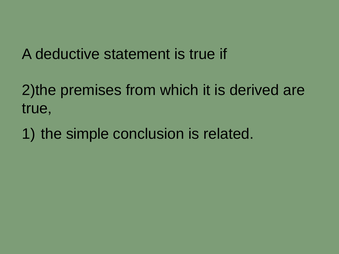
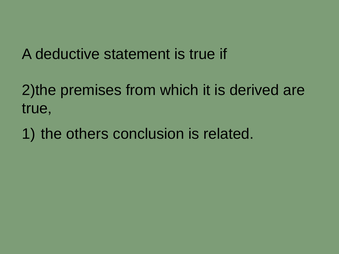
simple: simple -> others
